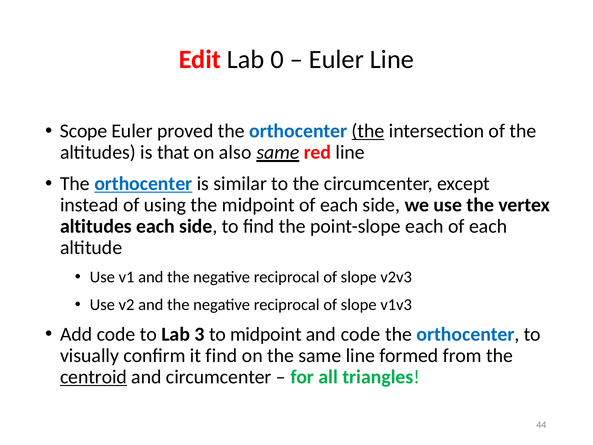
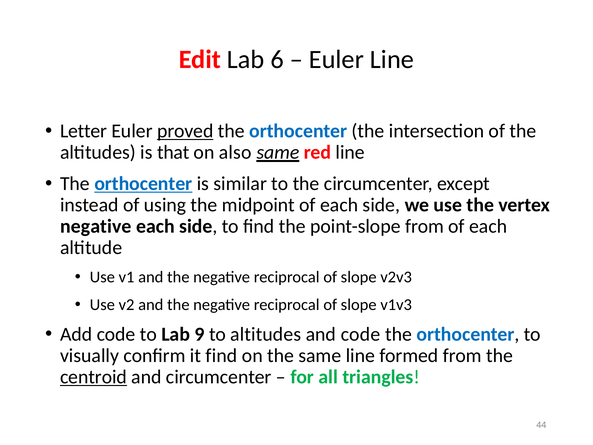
0: 0 -> 6
Scope: Scope -> Letter
proved underline: none -> present
the at (368, 131) underline: present -> none
altitudes at (96, 226): altitudes -> negative
point-slope each: each -> from
3: 3 -> 9
to midpoint: midpoint -> altitudes
